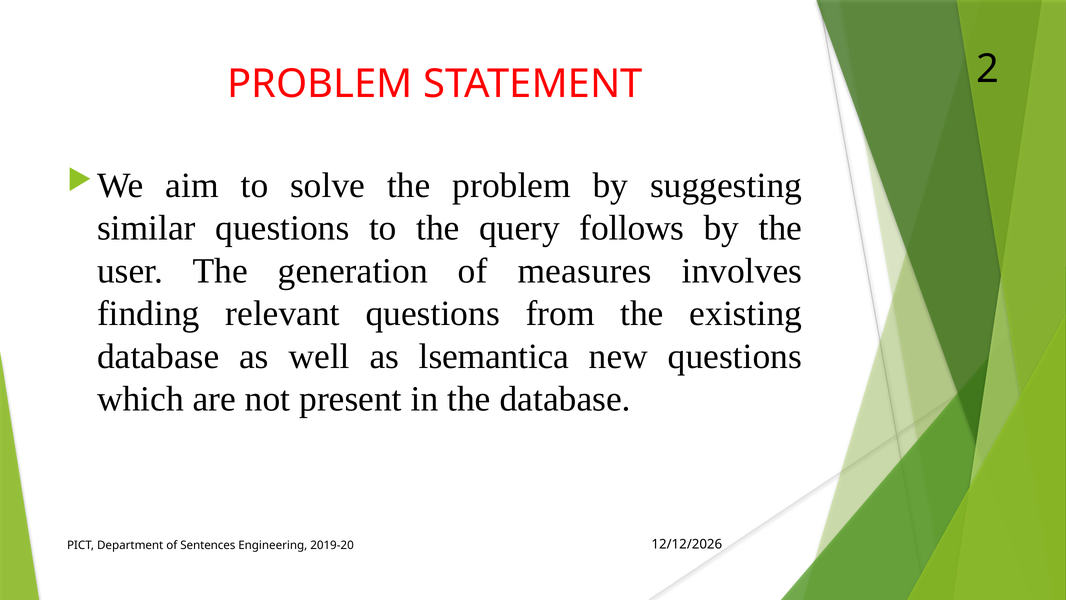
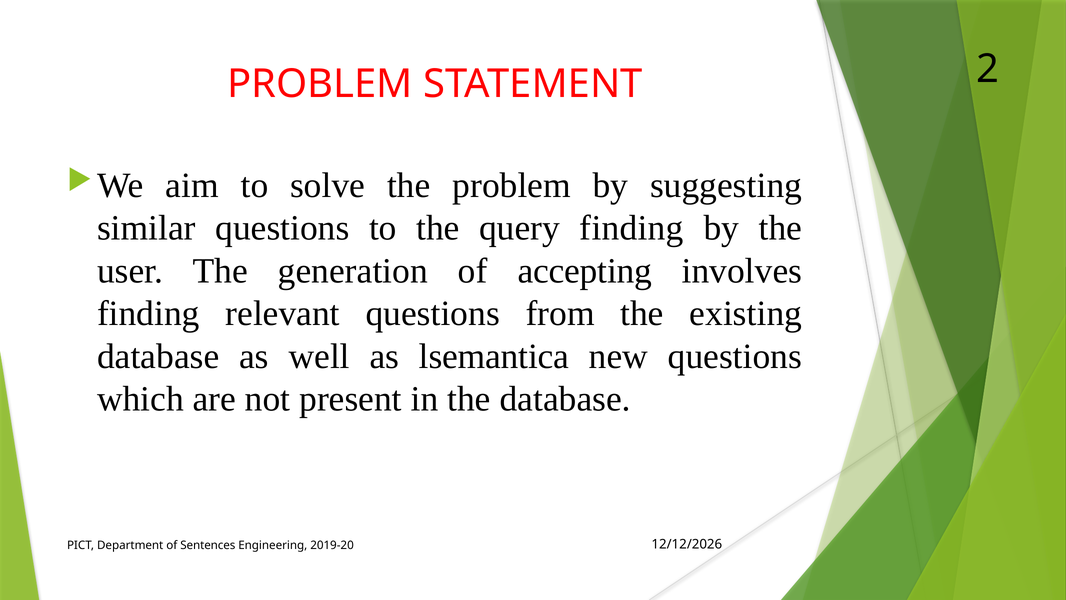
query follows: follows -> finding
measures: measures -> accepting
